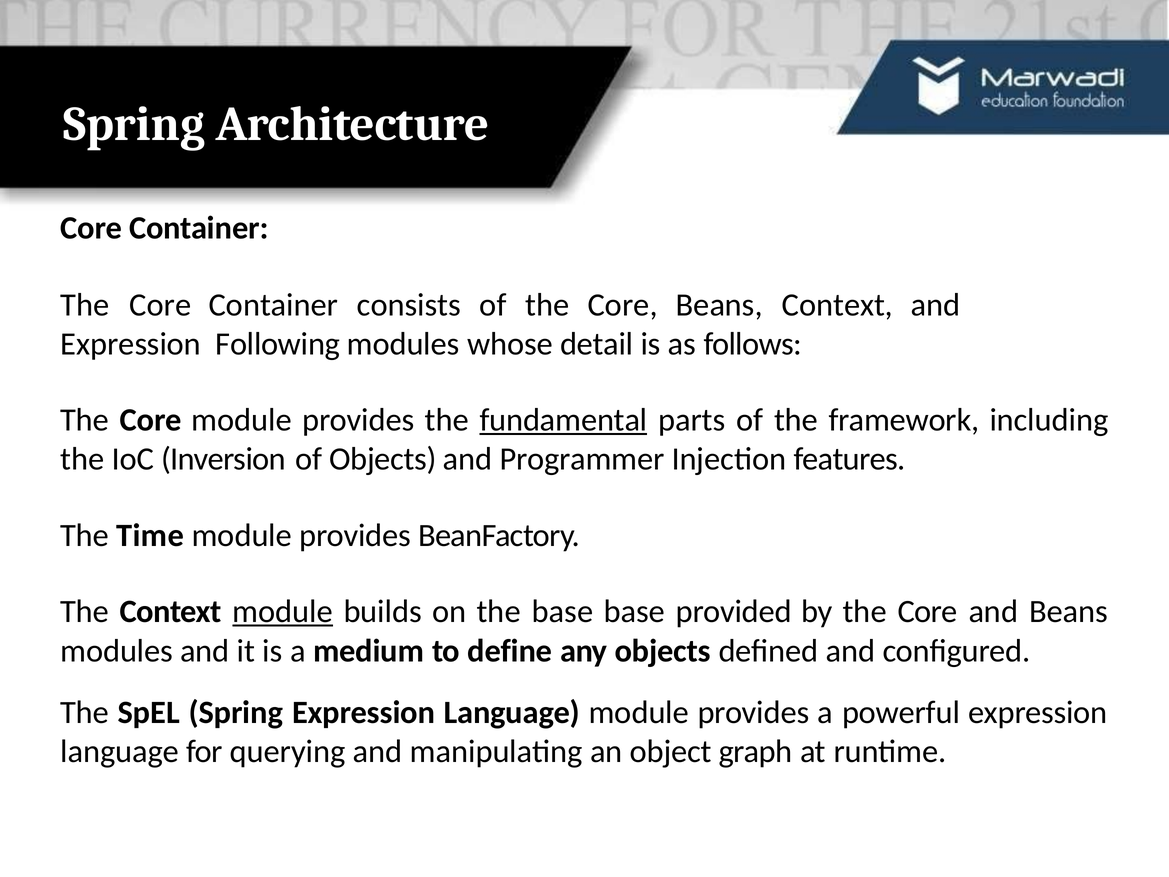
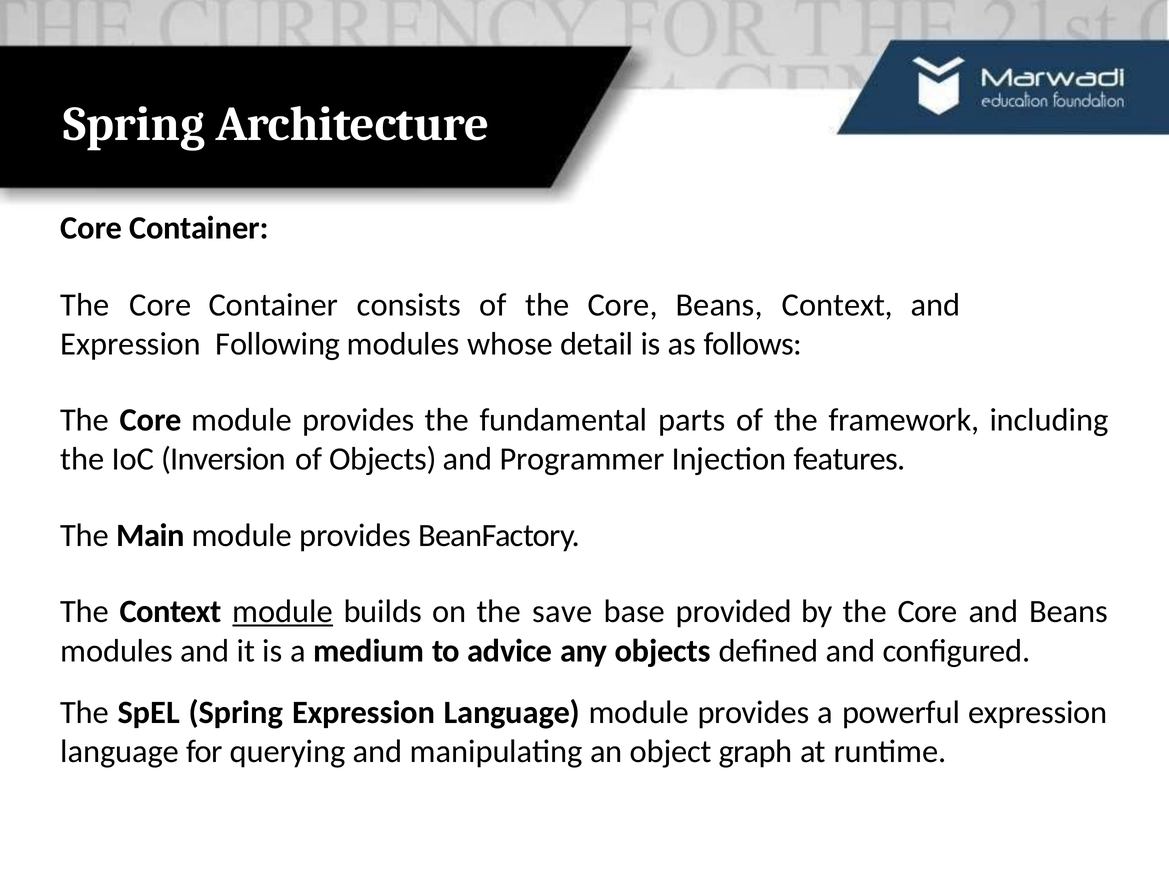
fundamental underline: present -> none
Time: Time -> Main
the base: base -> save
define: define -> advice
